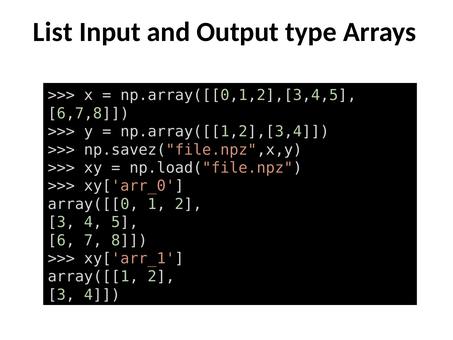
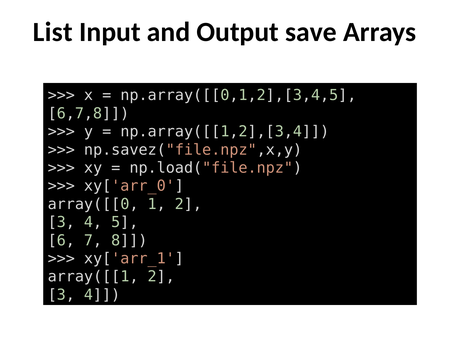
type: type -> save
